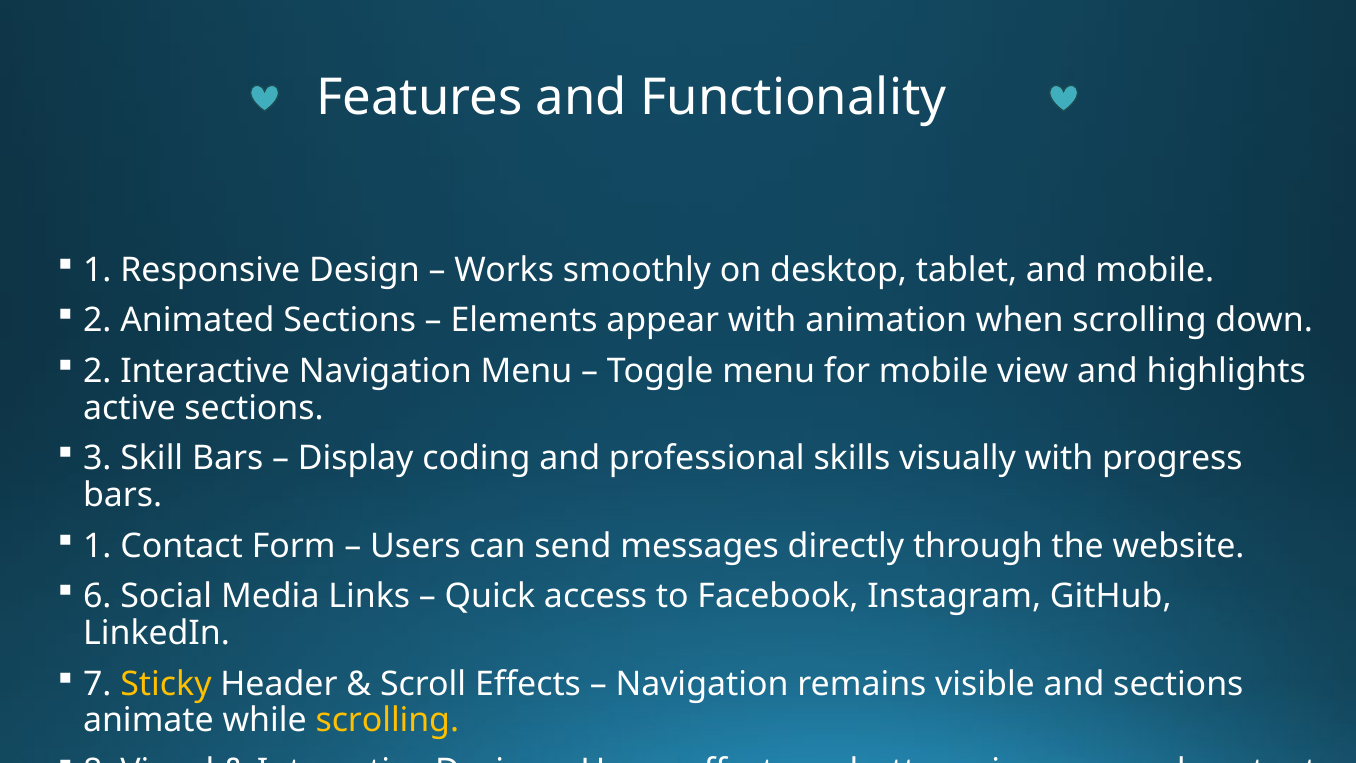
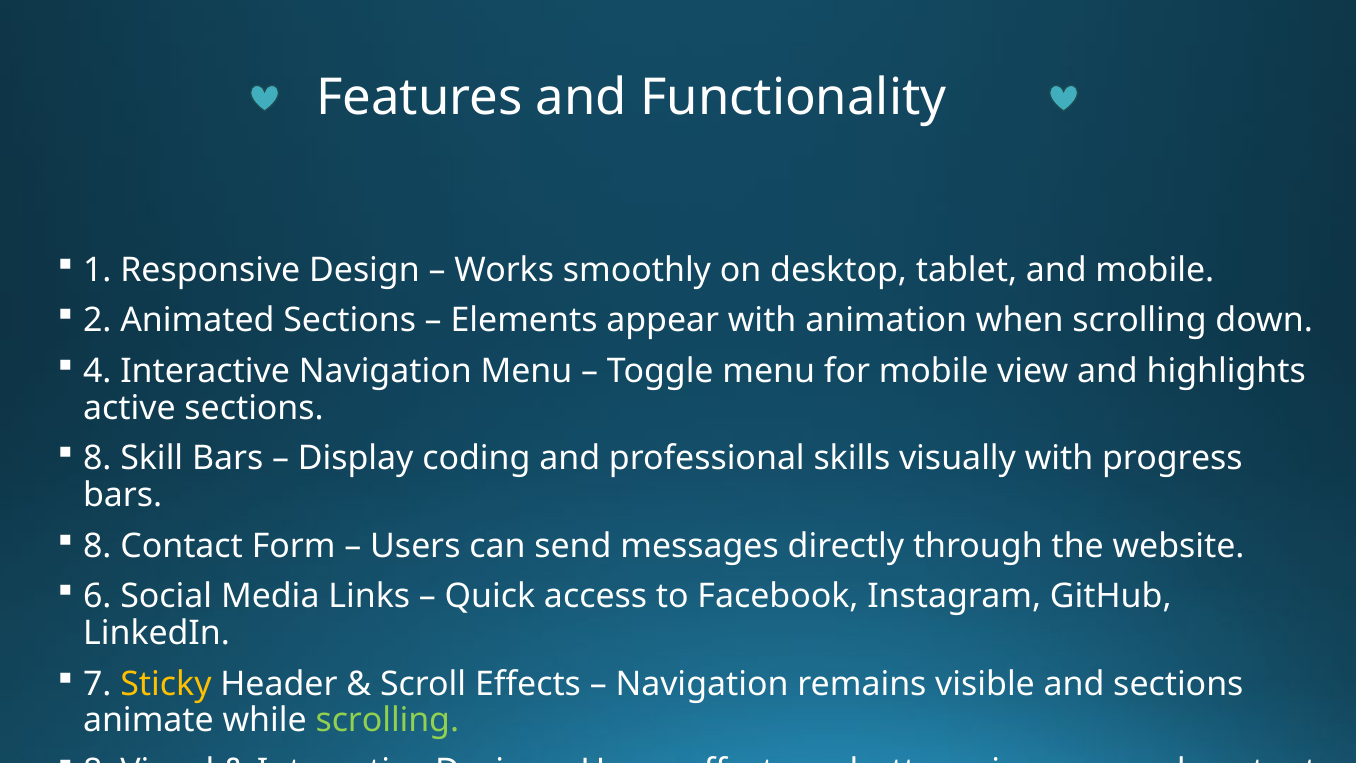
2 at (97, 371): 2 -> 4
3 at (97, 459): 3 -> 8
1 at (97, 546): 1 -> 8
scrolling at (387, 720) colour: yellow -> light green
